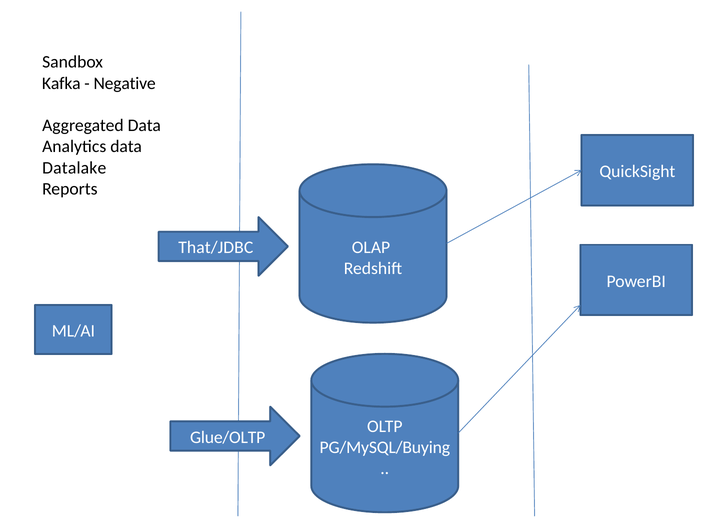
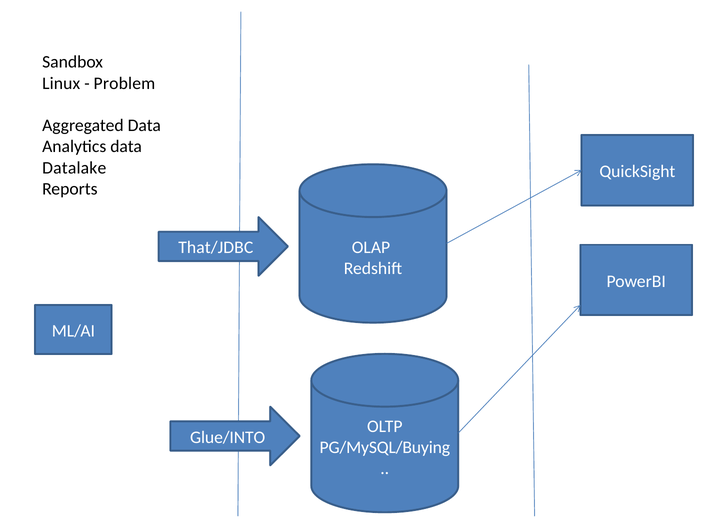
Kafka: Kafka -> Linux
Negative: Negative -> Problem
Glue/OLTP: Glue/OLTP -> Glue/INTO
